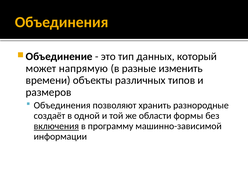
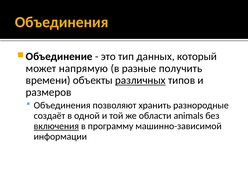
изменить: изменить -> получить
различных underline: none -> present
формы: формы -> animals
